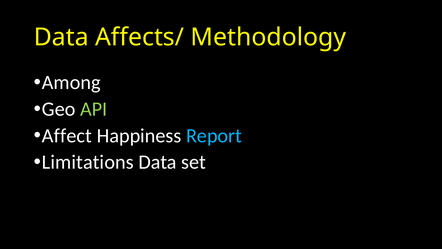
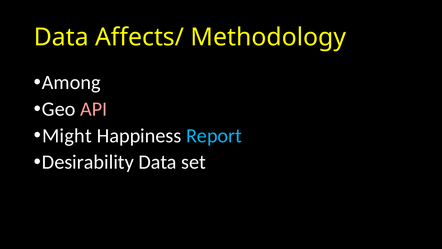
API colour: light green -> pink
Affect: Affect -> Might
Limitations: Limitations -> Desirability
